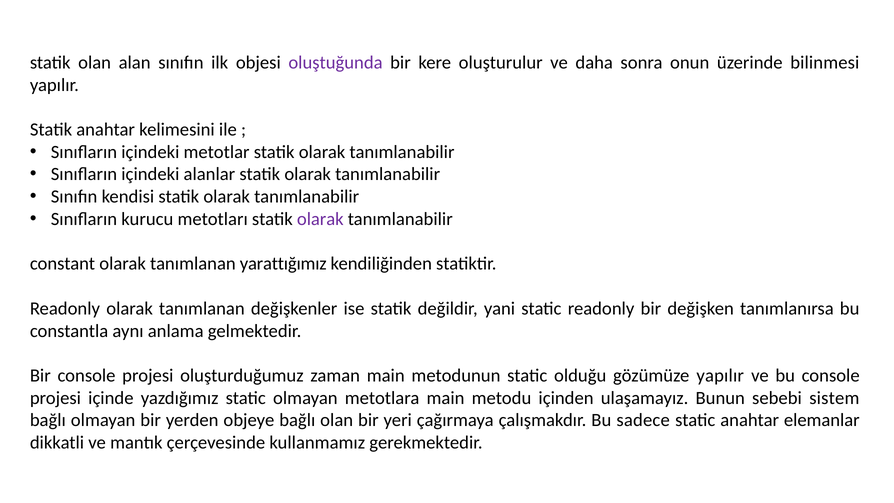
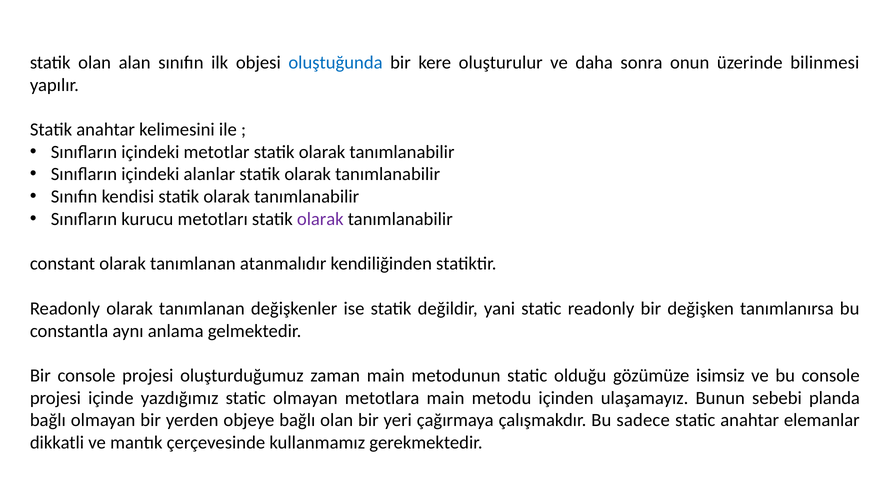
oluştuğunda colour: purple -> blue
yarattığımız: yarattığımız -> atanmalıdır
gözümüze yapılır: yapılır -> isimsiz
sistem: sistem -> planda
